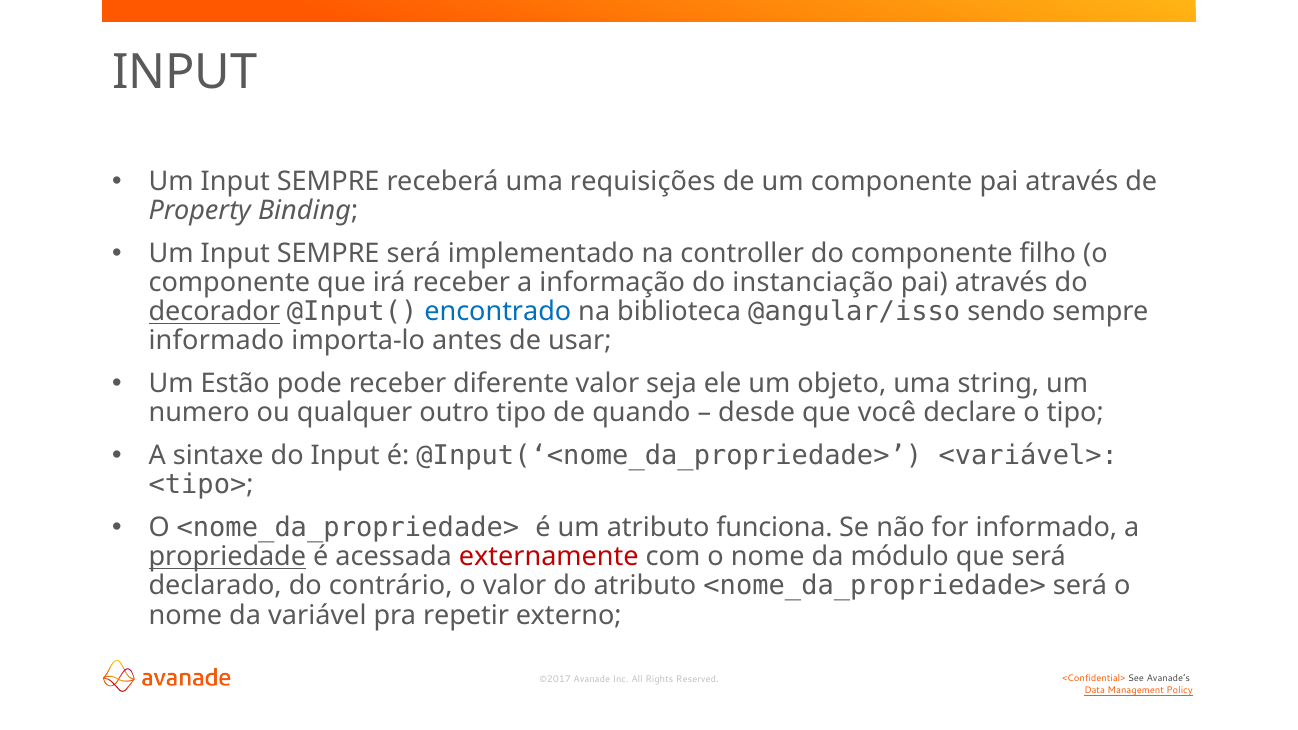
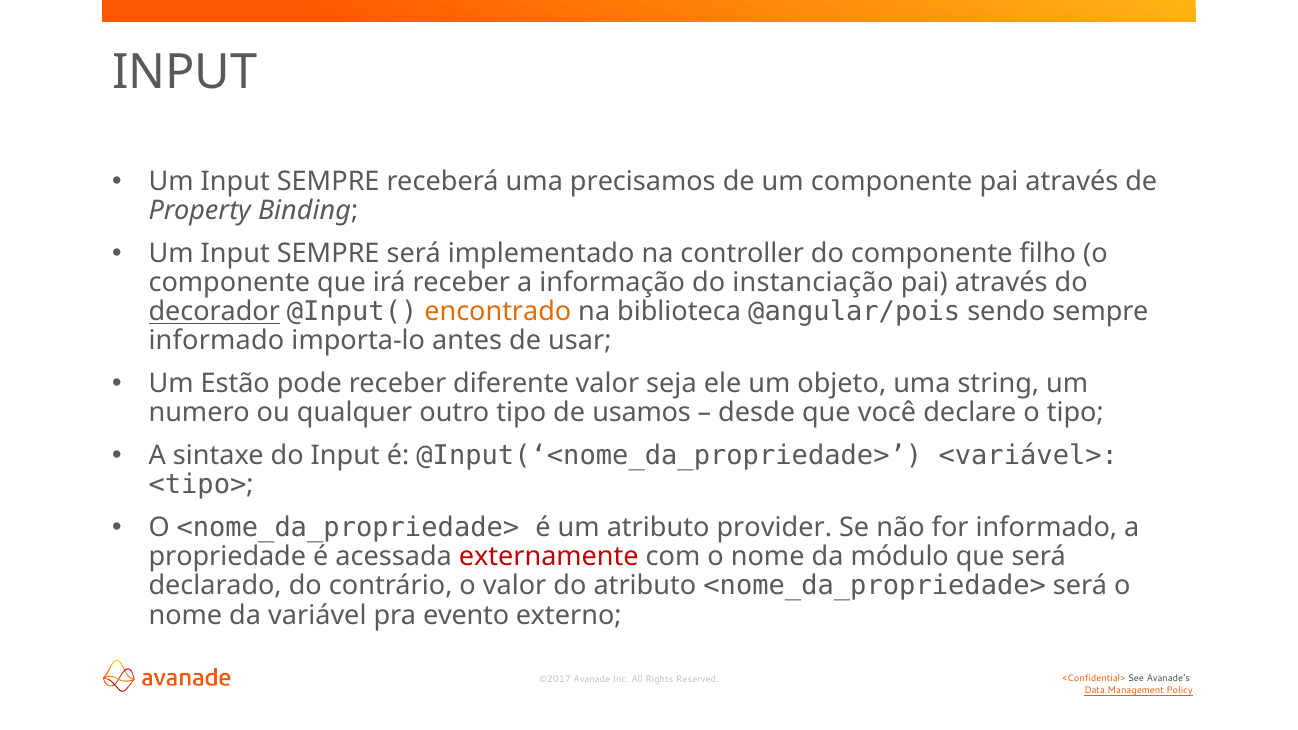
requisições: requisições -> precisamos
encontrado colour: blue -> orange
@angular/isso: @angular/isso -> @angular/pois
quando: quando -> usamos
funciona: funciona -> provider
propriedade underline: present -> none
repetir: repetir -> evento
